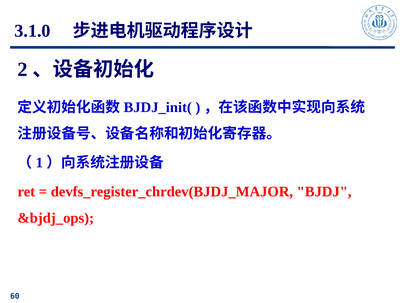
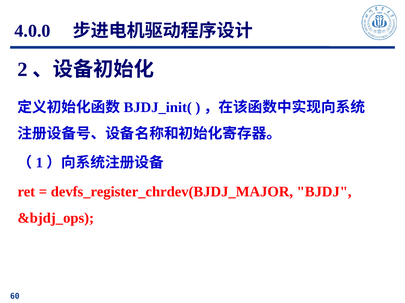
3.1.0: 3.1.0 -> 4.0.0
